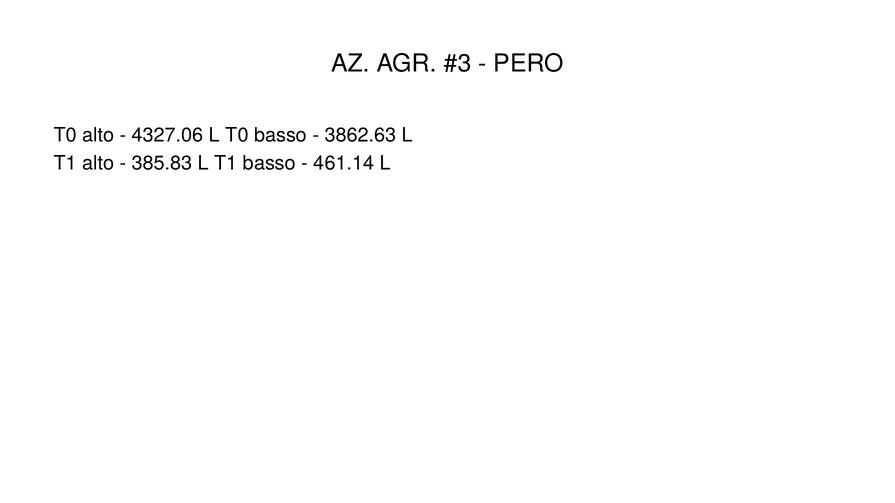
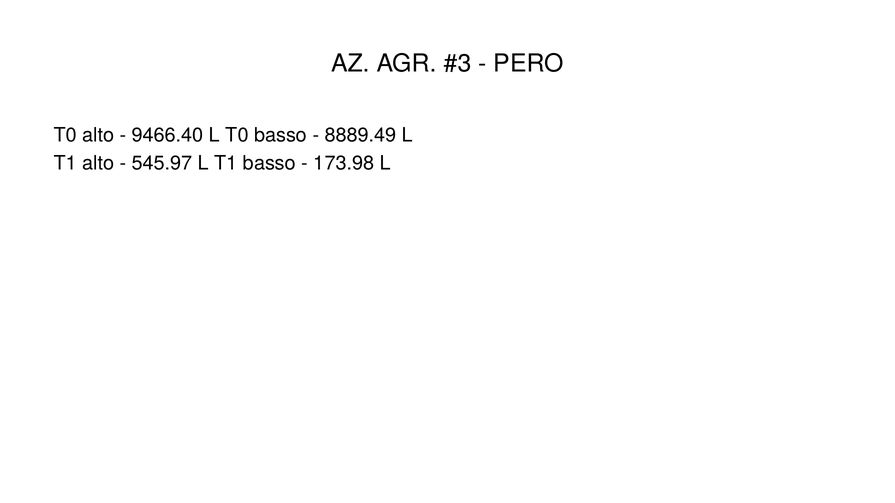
4327.06: 4327.06 -> 9466.40
3862.63: 3862.63 -> 8889.49
385.83: 385.83 -> 545.97
461.14: 461.14 -> 173.98
